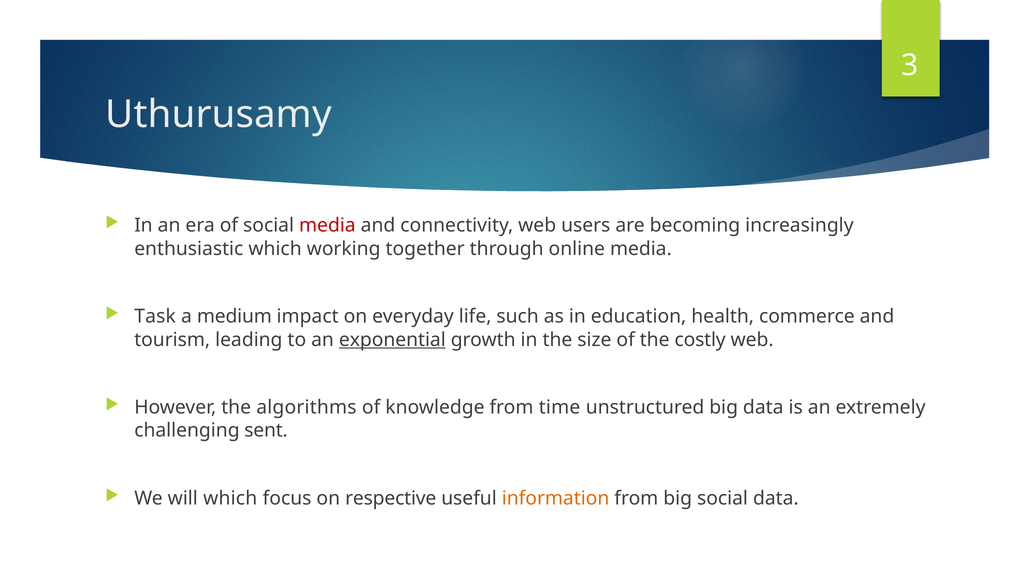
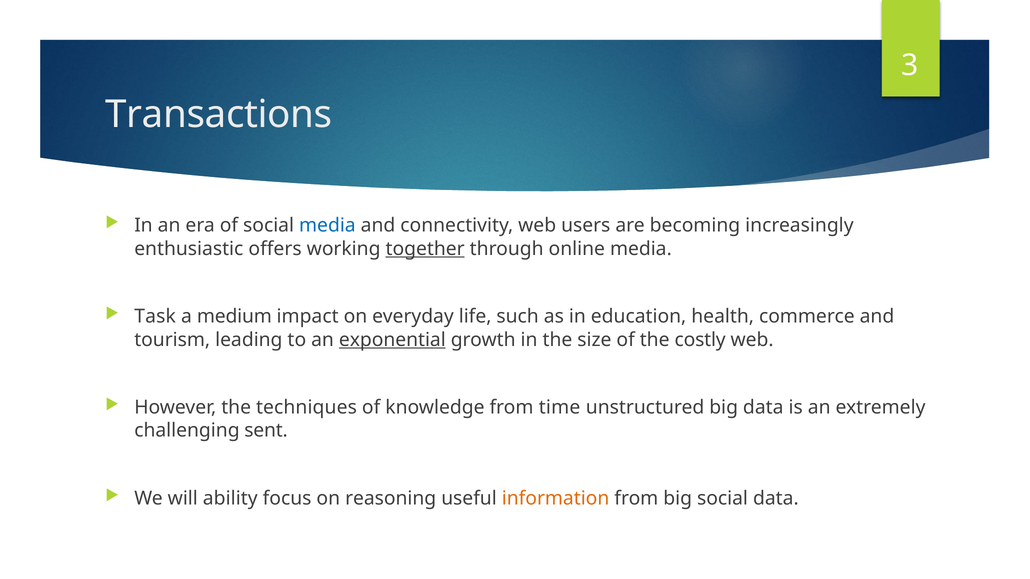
Uthurusamy: Uthurusamy -> Transactions
media at (327, 226) colour: red -> blue
enthusiastic which: which -> offers
together underline: none -> present
algorithms: algorithms -> techniques
will which: which -> ability
respective: respective -> reasoning
